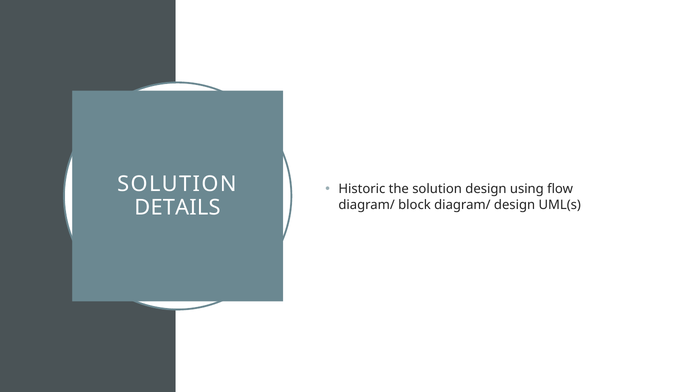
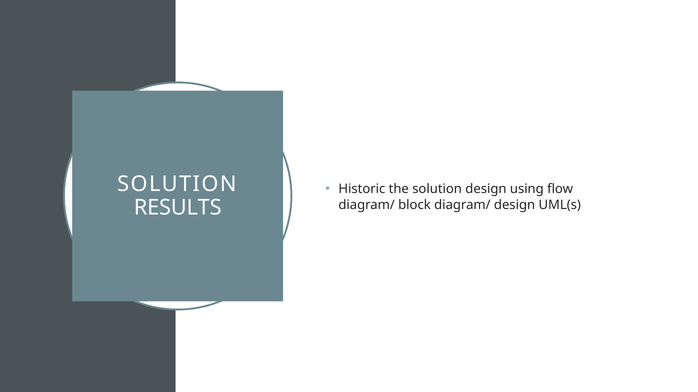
DETAILS: DETAILS -> RESULTS
